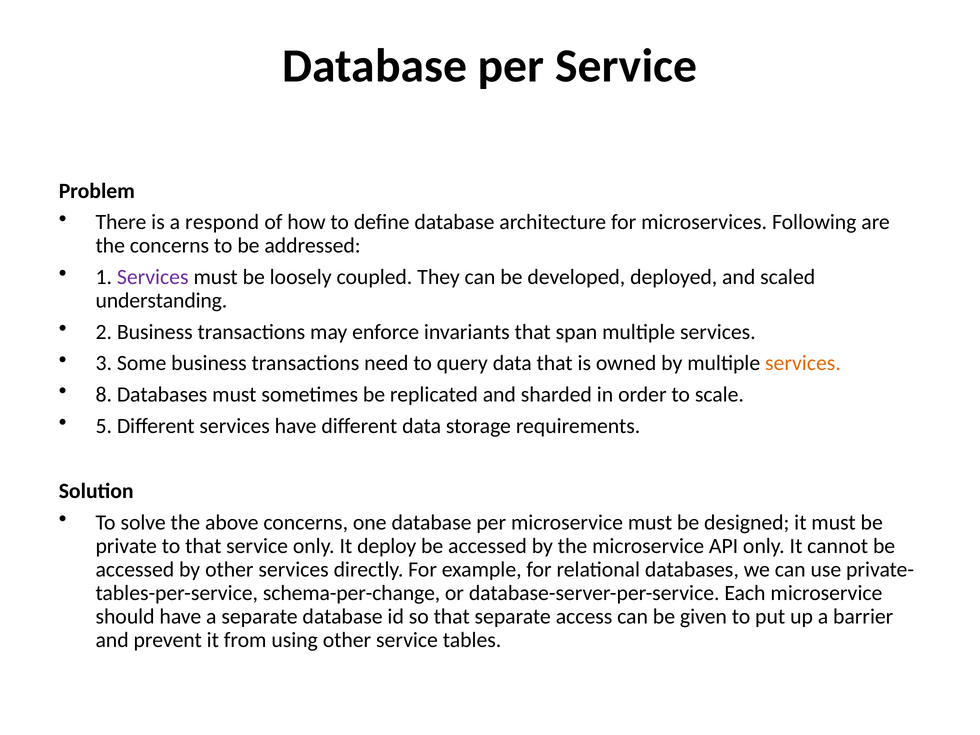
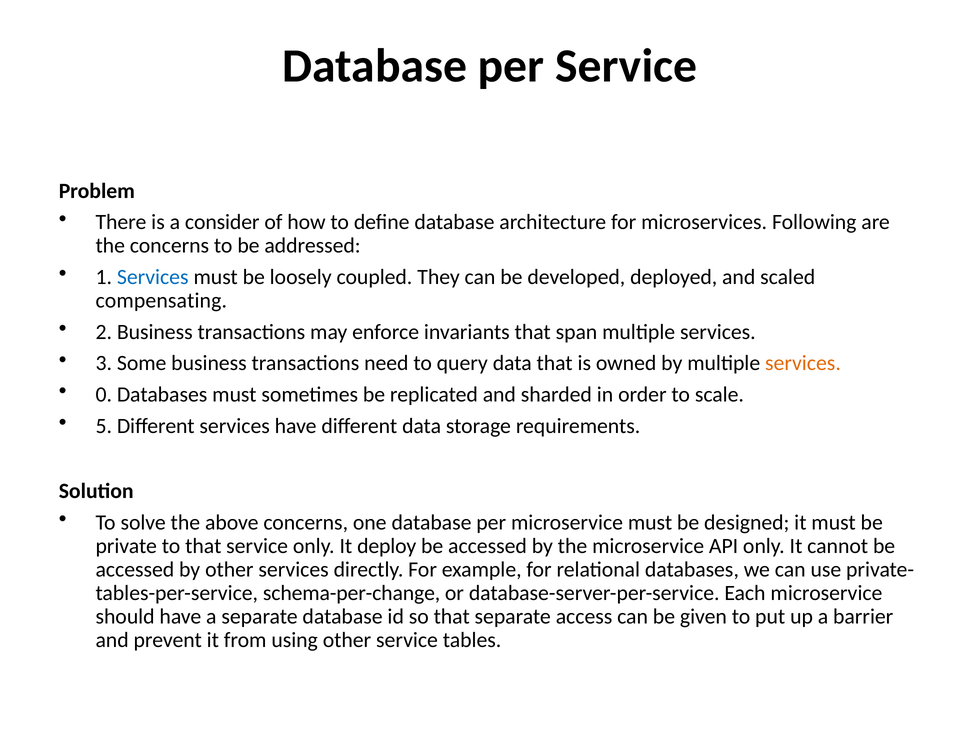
respond: respond -> consider
Services at (153, 277) colour: purple -> blue
understanding: understanding -> compensating
8: 8 -> 0
